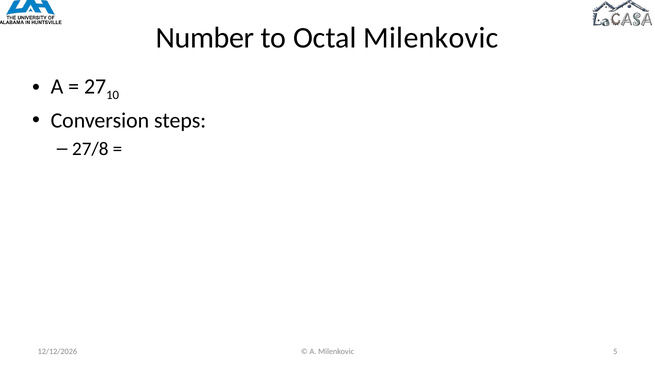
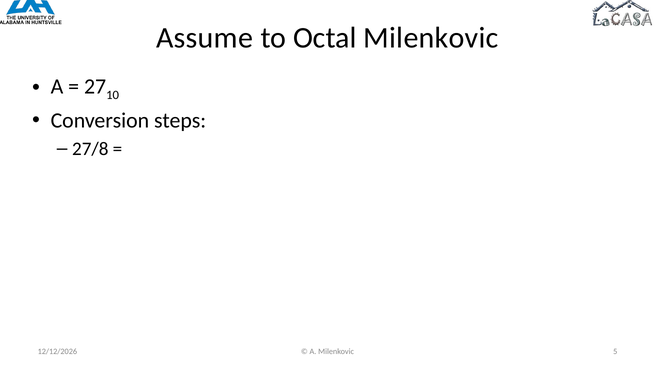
Number: Number -> Assume
